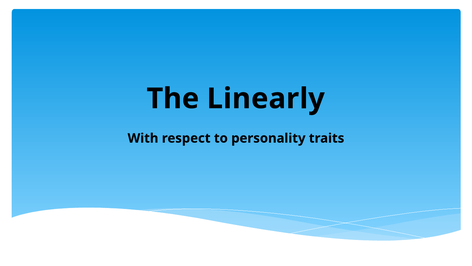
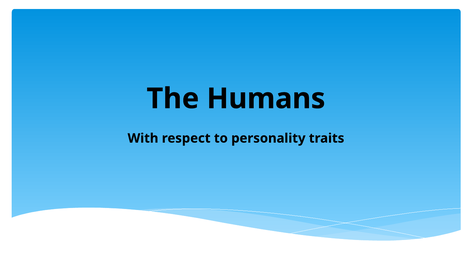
Linearly: Linearly -> Humans
